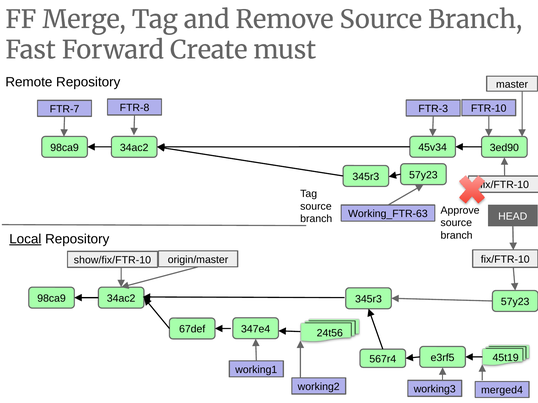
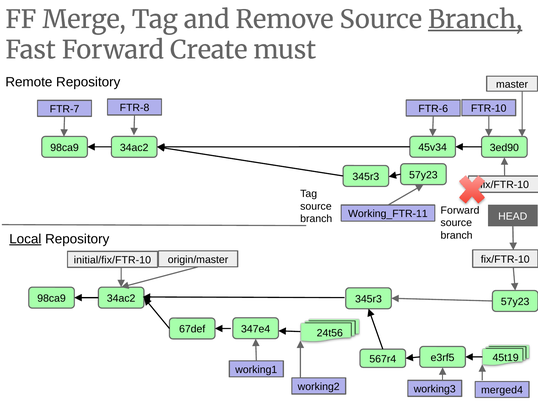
Branch at (475, 20) underline: none -> present
FTR-3: FTR-3 -> FTR-6
Approve at (460, 211): Approve -> Forward
Working_FTR-63: Working_FTR-63 -> Working_FTR-11
show/fix/FTR-10: show/fix/FTR-10 -> initial/fix/FTR-10
